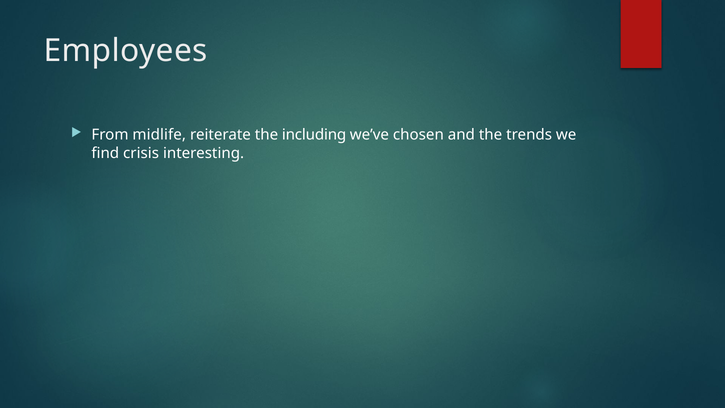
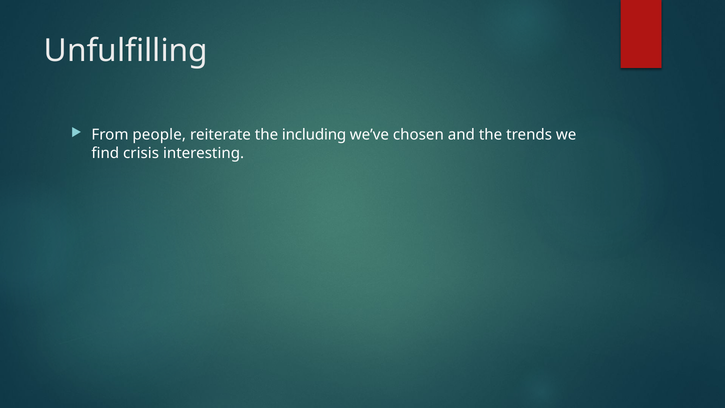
Employees: Employees -> Unfulfilling
midlife: midlife -> people
